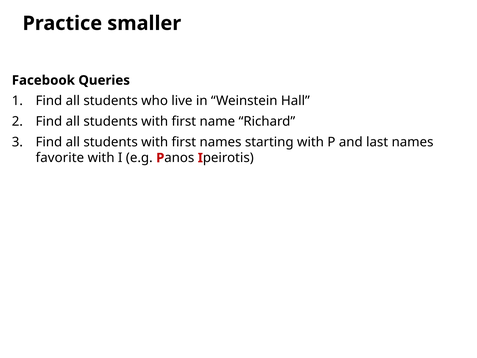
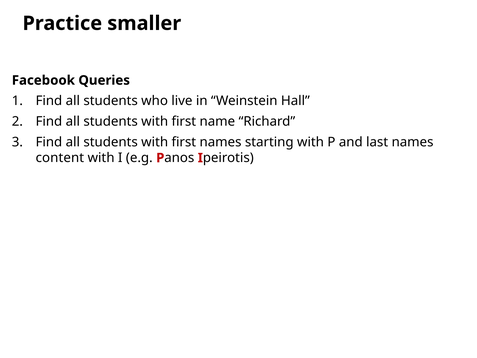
favorite: favorite -> content
